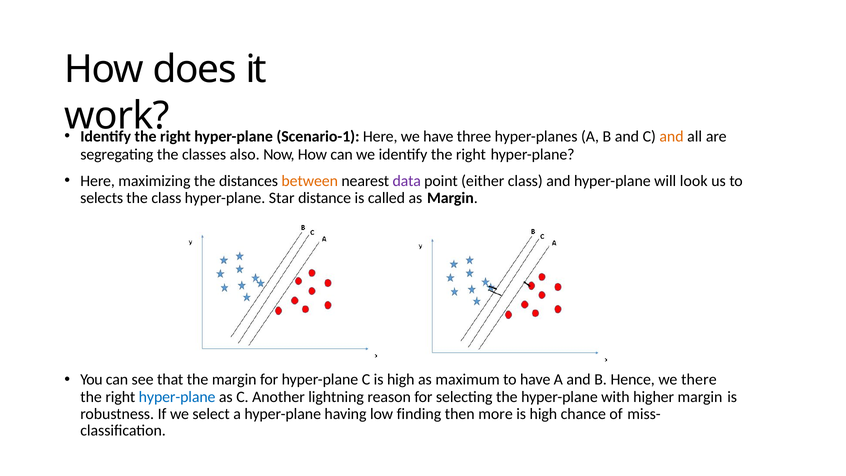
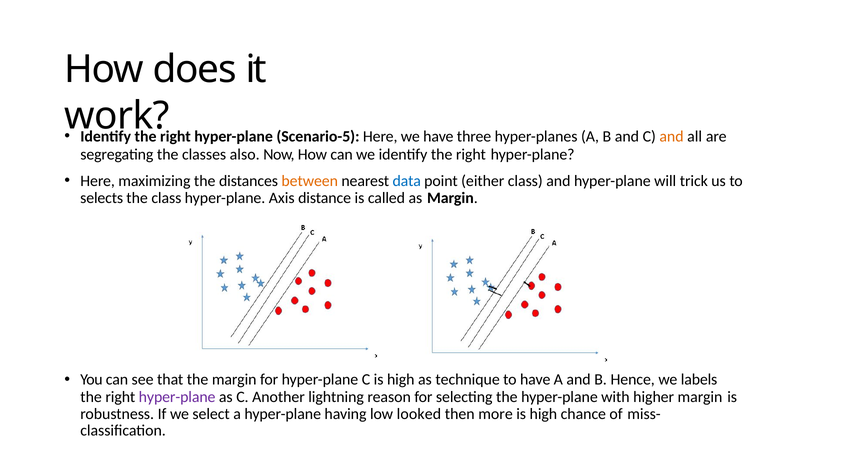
Scenario-1: Scenario-1 -> Scenario-5
data colour: purple -> blue
look: look -> trick
Star: Star -> Axis
maximum: maximum -> technique
there: there -> labels
hyper-plane at (177, 397) colour: blue -> purple
finding: finding -> looked
